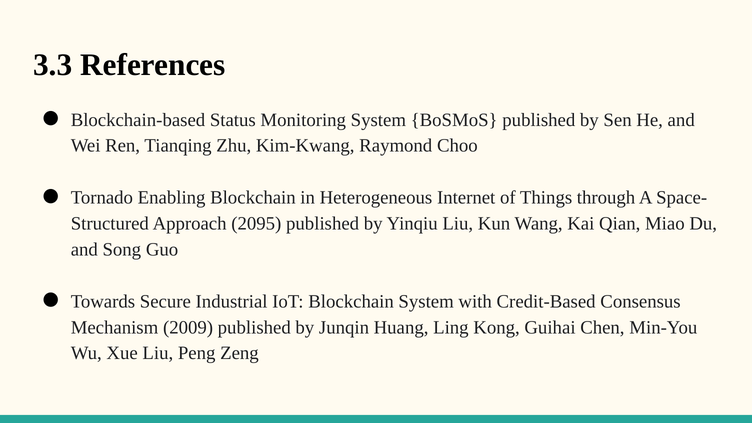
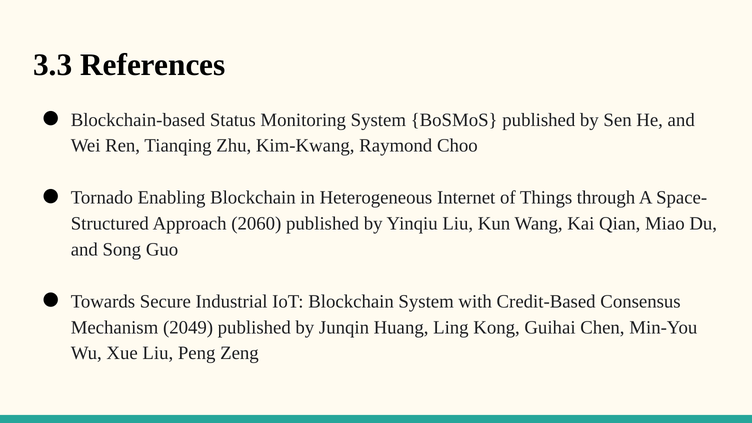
2095: 2095 -> 2060
2009: 2009 -> 2049
